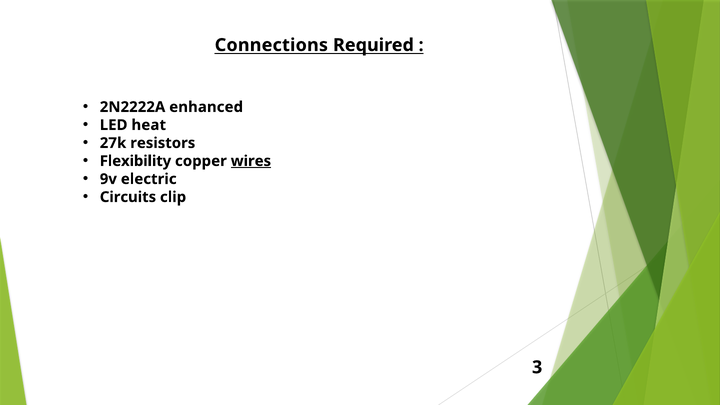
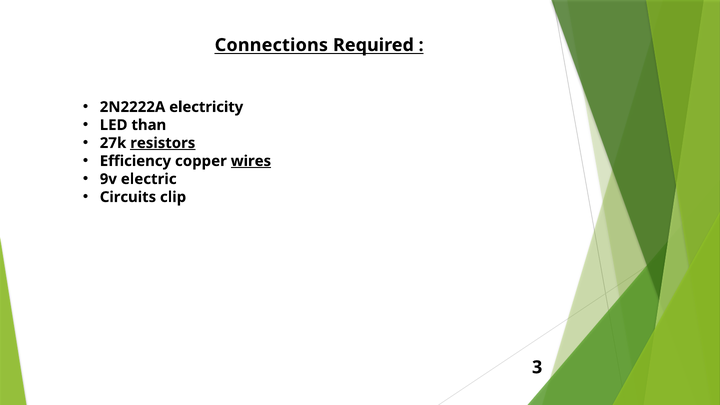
enhanced: enhanced -> electricity
heat: heat -> than
resistors underline: none -> present
Flexibility: Flexibility -> Efficiency
